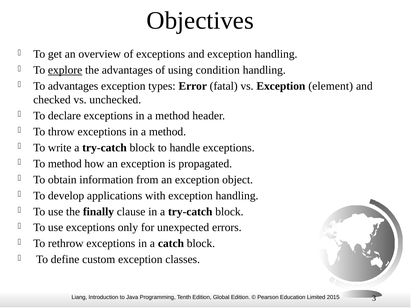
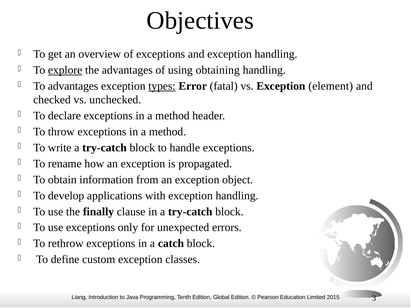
condition: condition -> obtaining
types underline: none -> present
To method: method -> rename
